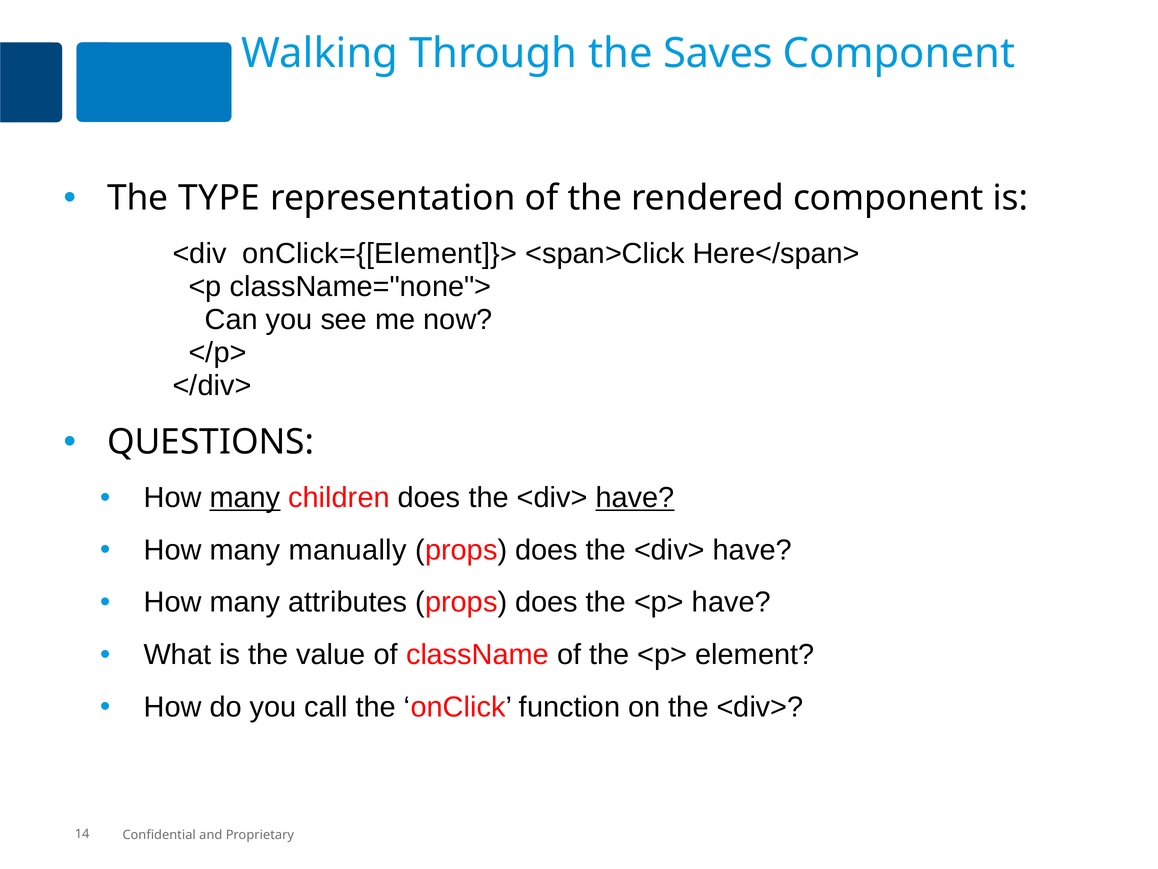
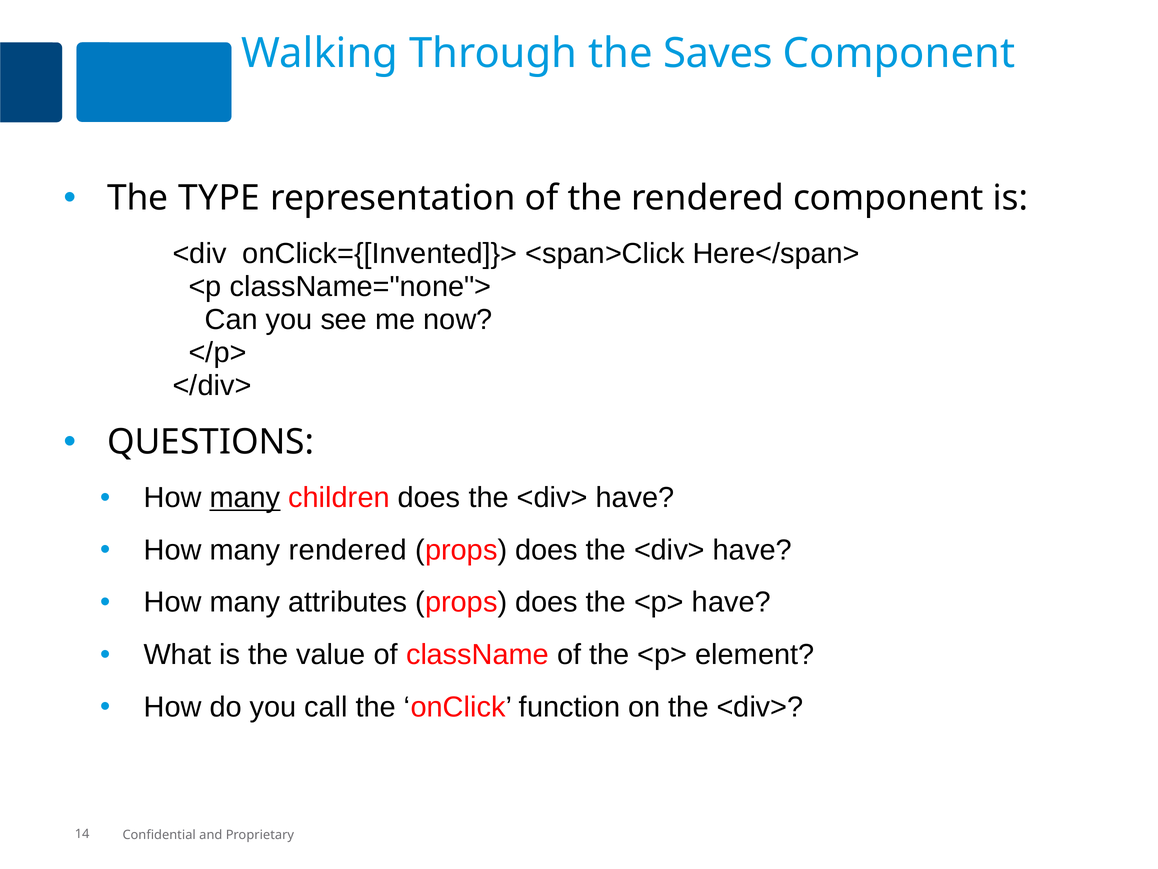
onClick={[Element]}>: onClick={[Element]}> -> onClick={[Invented]}>
have at (635, 498) underline: present -> none
many manually: manually -> rendered
